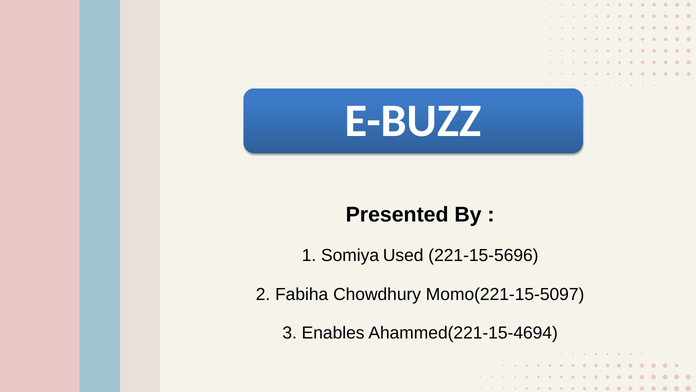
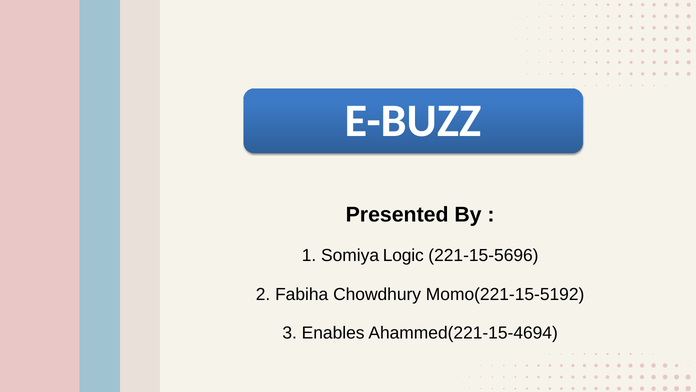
Used: Used -> Logic
Momo(221-15-5097: Momo(221-15-5097 -> Momo(221-15-5192
